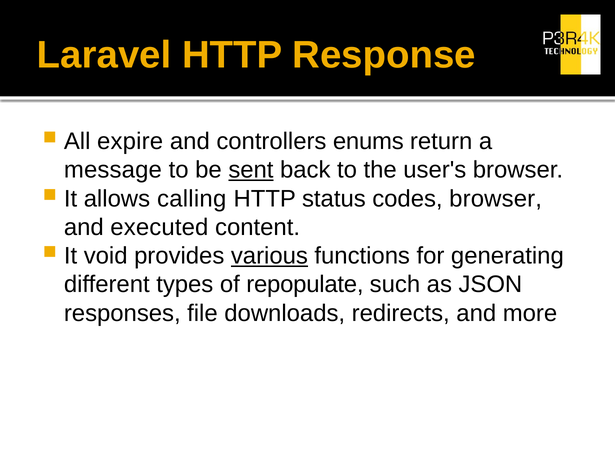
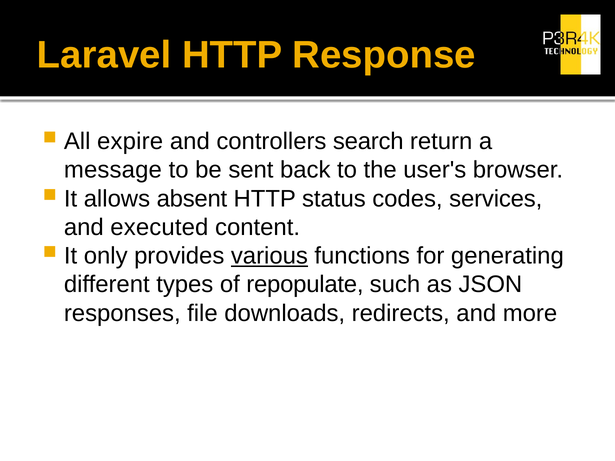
enums: enums -> search
sent underline: present -> none
calling: calling -> absent
codes browser: browser -> services
void: void -> only
